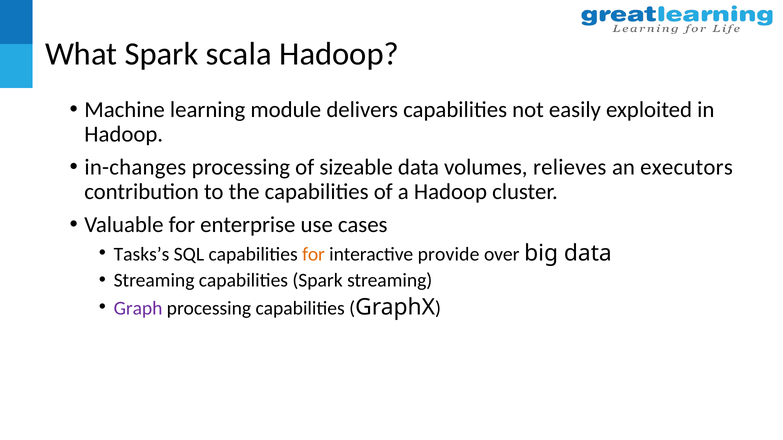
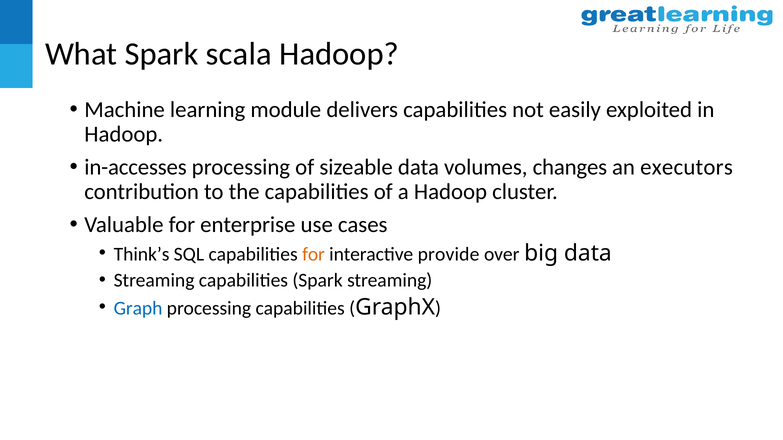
in-changes: in-changes -> in-accesses
relieves: relieves -> changes
Tasks’s: Tasks’s -> Think’s
Graph colour: purple -> blue
